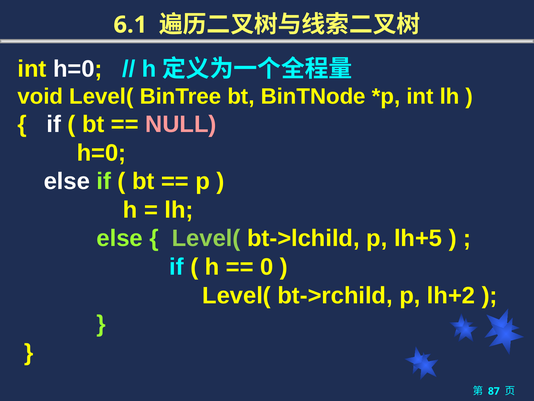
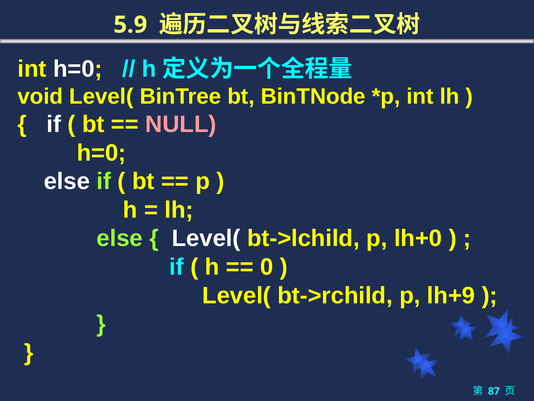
6.1: 6.1 -> 5.9
Level( at (206, 238) colour: light green -> white
lh+5: lh+5 -> lh+0
lh+2: lh+2 -> lh+9
